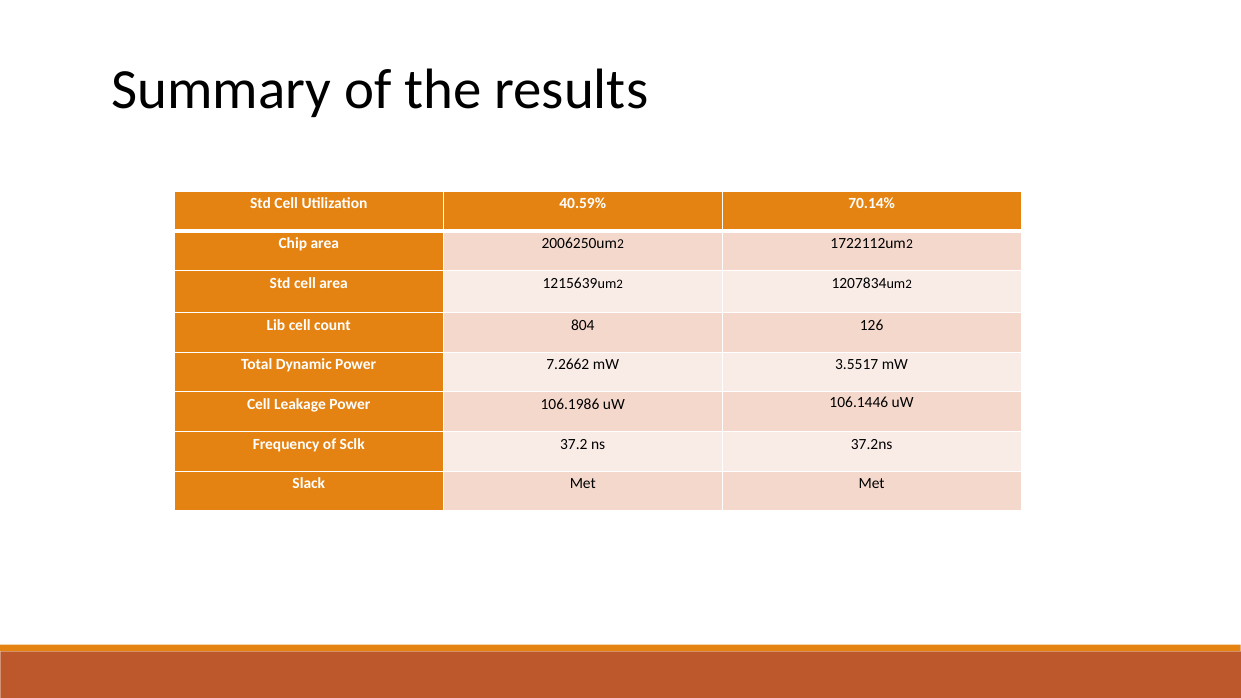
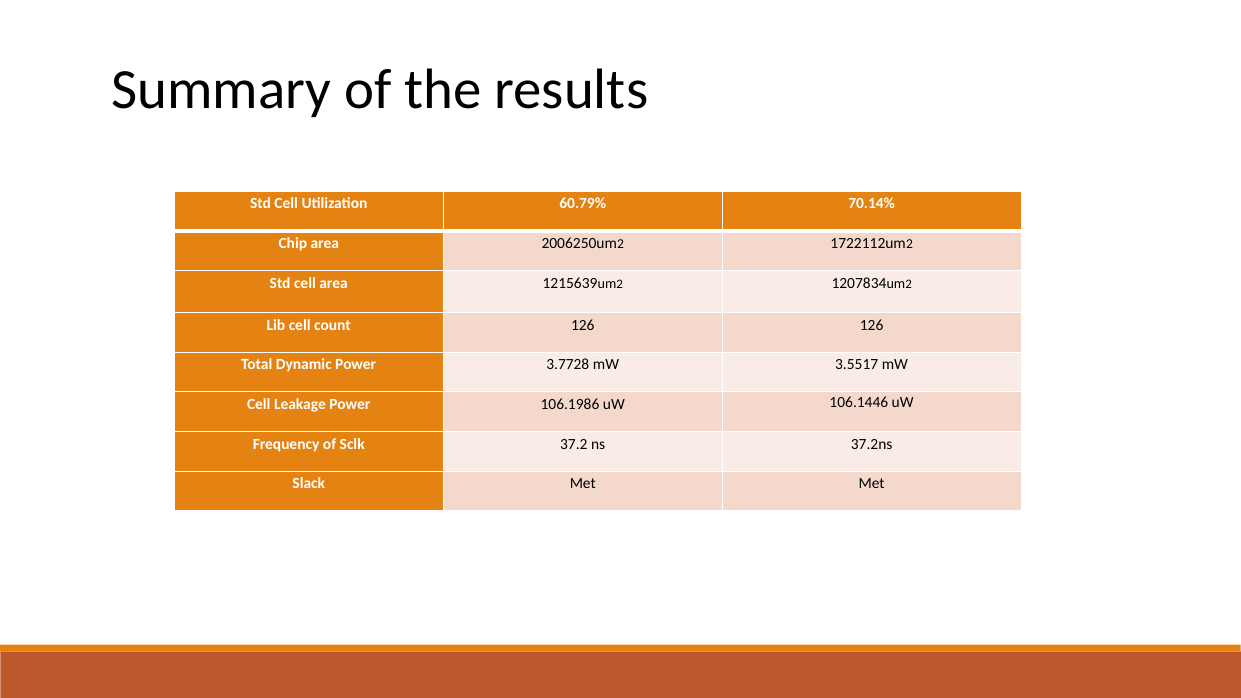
40.59%: 40.59% -> 60.79%
count 804: 804 -> 126
7.2662: 7.2662 -> 3.7728
